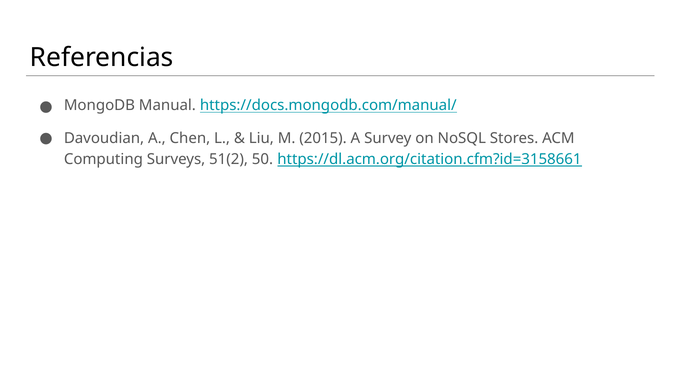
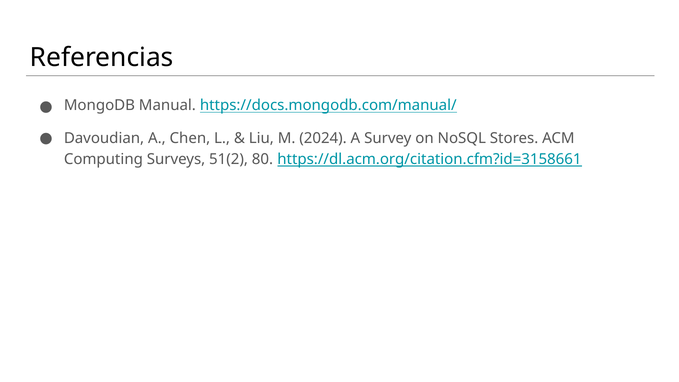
2015: 2015 -> 2024
50: 50 -> 80
